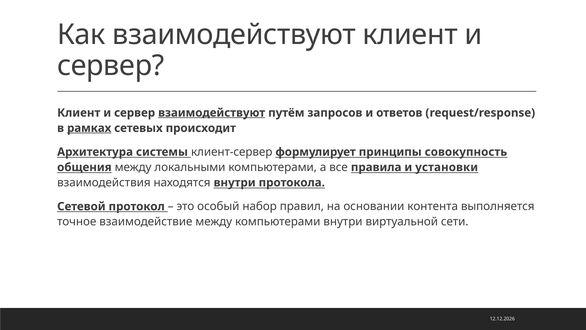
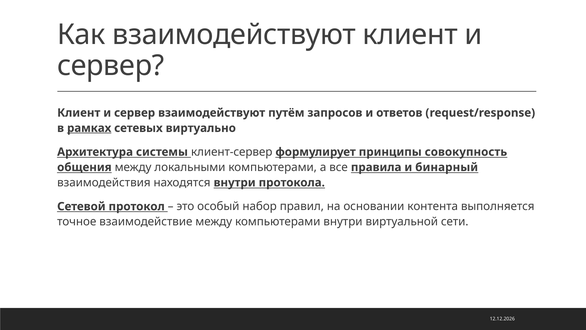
взаимодействуют at (212, 113) underline: present -> none
происходит: происходит -> виртуально
установки: установки -> бинарный
